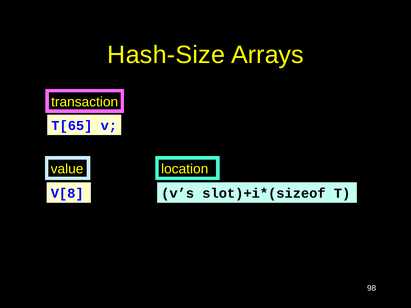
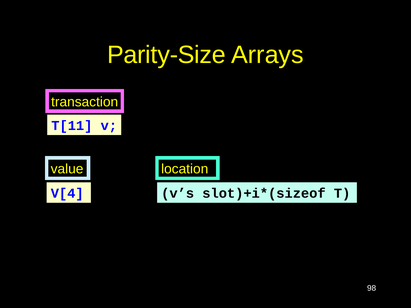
Hash-Size: Hash-Size -> Parity-Size
T[65: T[65 -> T[11
V[8: V[8 -> V[4
